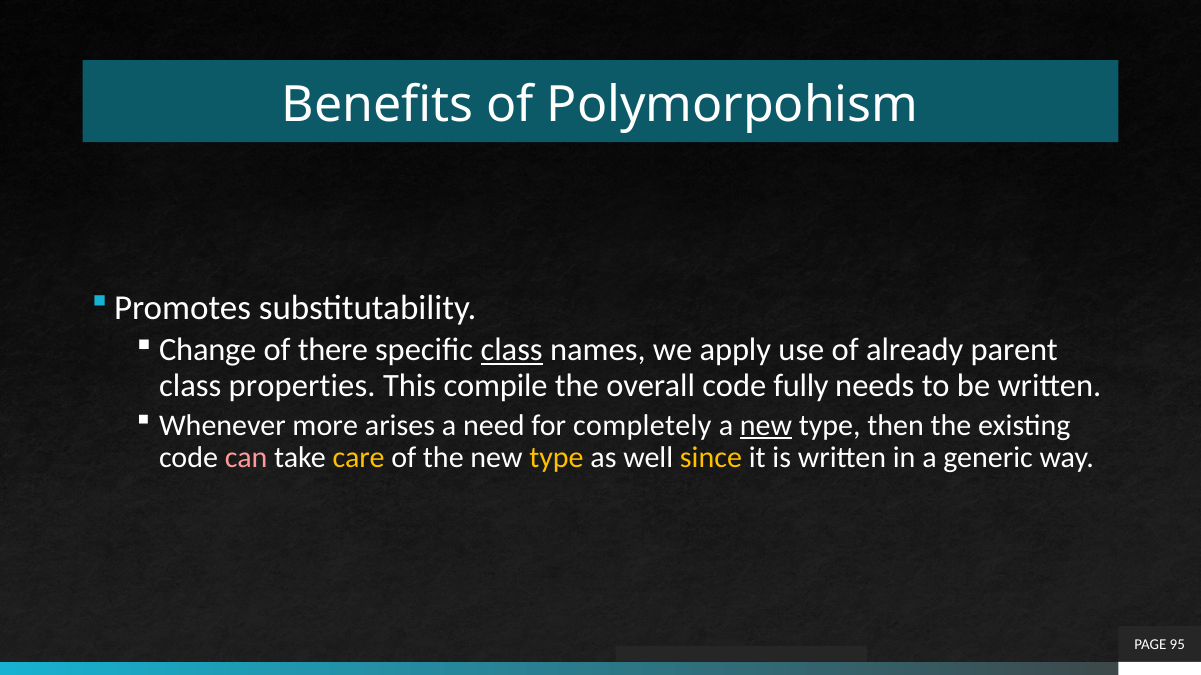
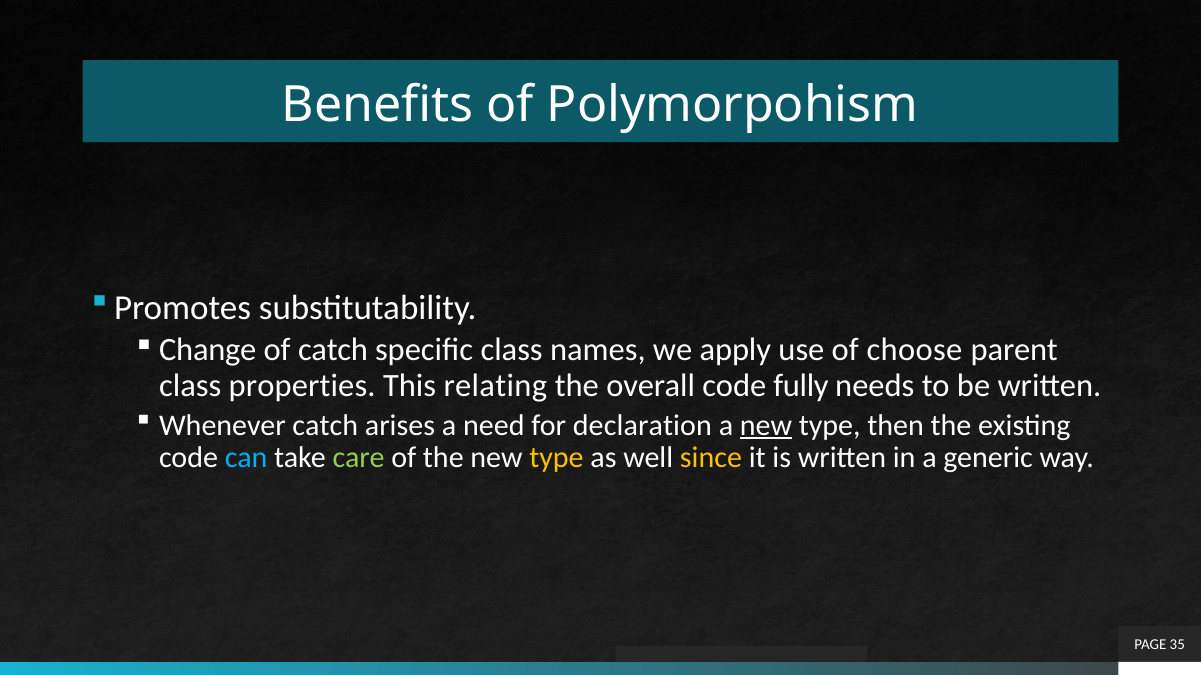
of there: there -> catch
class at (512, 350) underline: present -> none
already: already -> choose
compile: compile -> relating
Whenever more: more -> catch
completely: completely -> declaration
can colour: pink -> light blue
care colour: yellow -> light green
95: 95 -> 35
